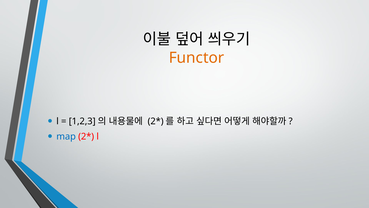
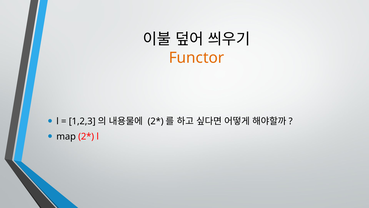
map colour: blue -> black
